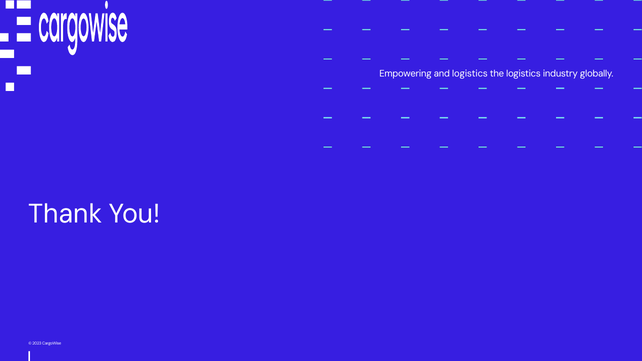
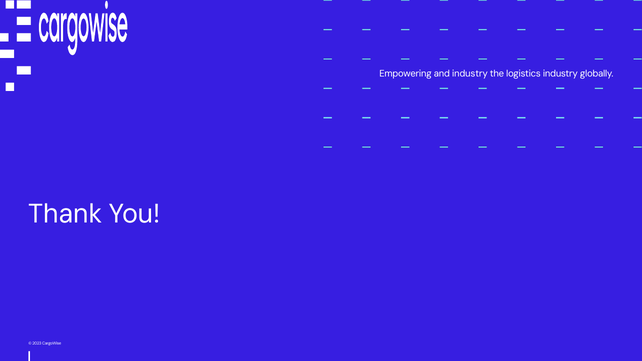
and logistics: logistics -> industry
